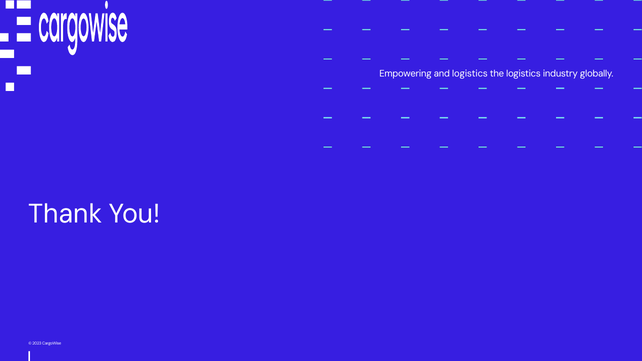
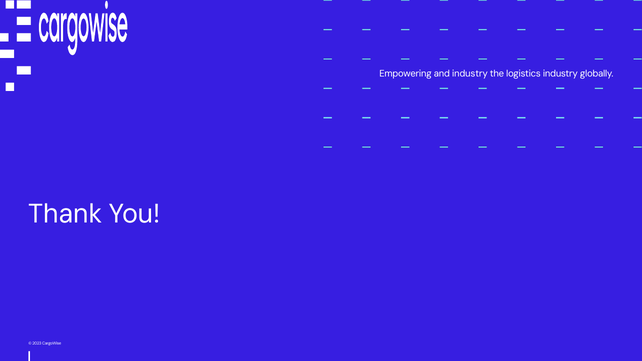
and logistics: logistics -> industry
